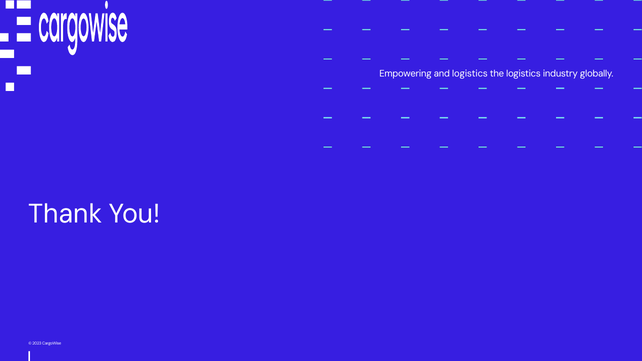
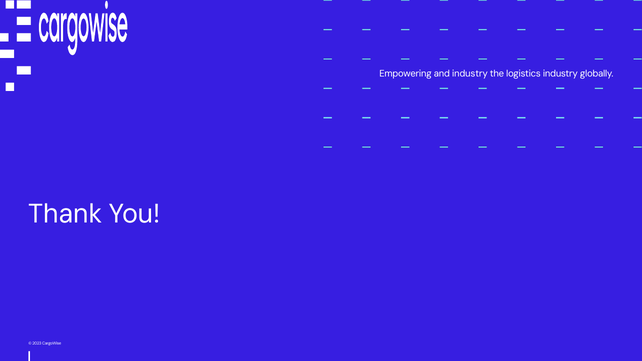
and logistics: logistics -> industry
